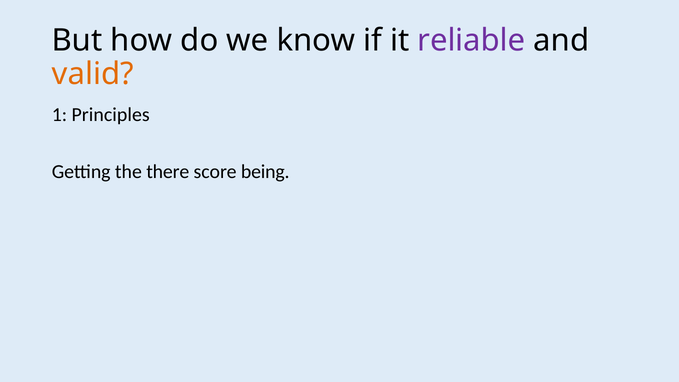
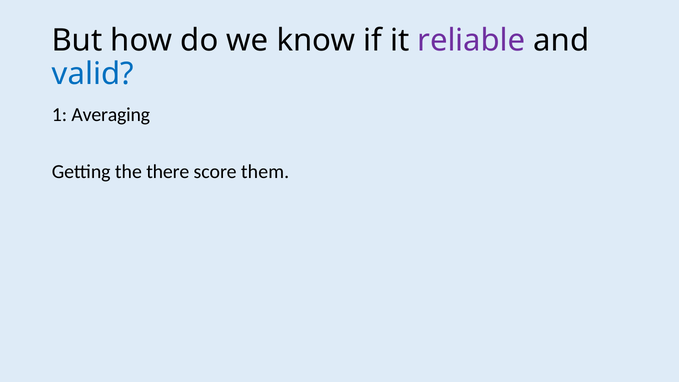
valid colour: orange -> blue
Principles: Principles -> Averaging
being: being -> them
